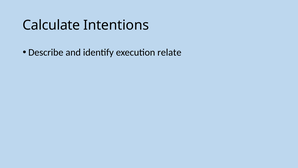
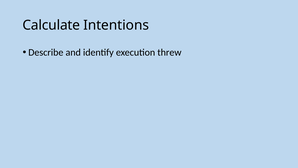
relate: relate -> threw
